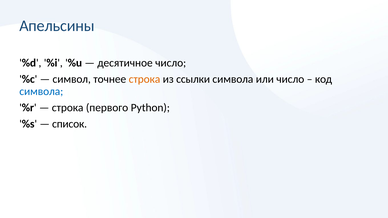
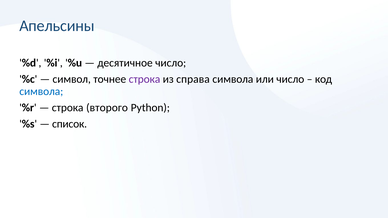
строка at (144, 79) colour: orange -> purple
ссылки: ссылки -> справа
первого: первого -> второго
